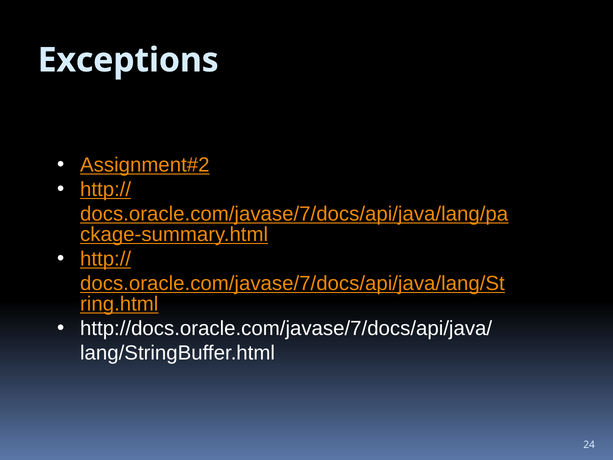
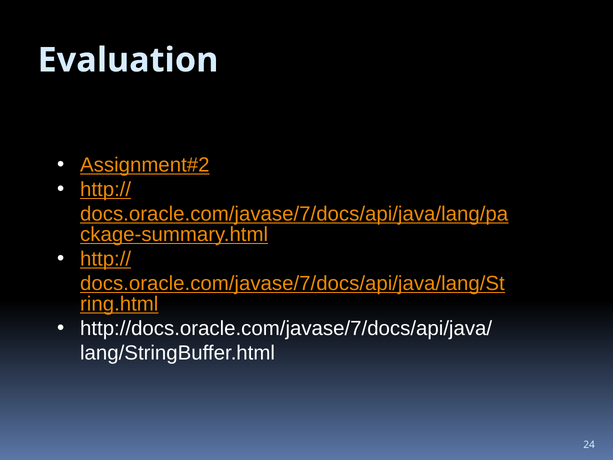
Exceptions: Exceptions -> Evaluation
